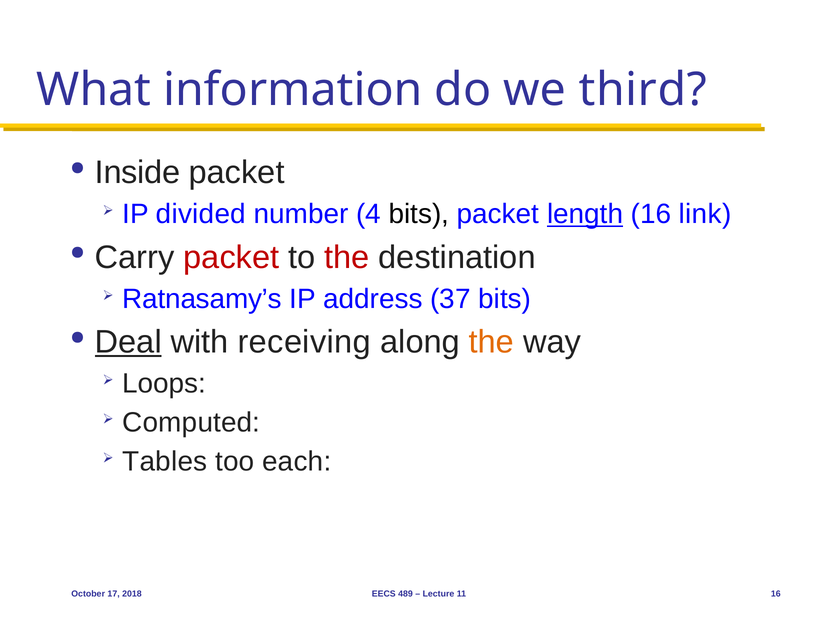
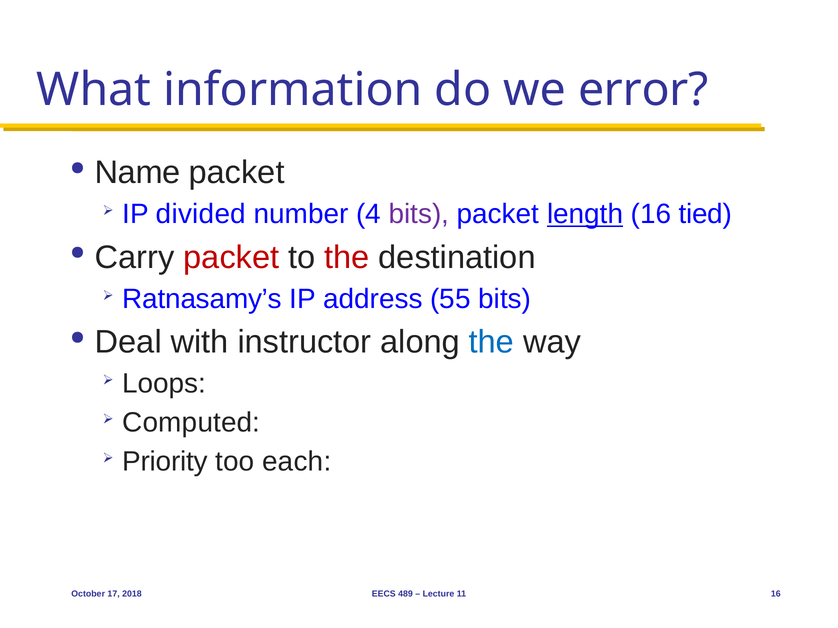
third: third -> error
Inside: Inside -> Name
bits at (419, 214) colour: black -> purple
link: link -> tied
37: 37 -> 55
Deal underline: present -> none
receiving: receiving -> instructor
the at (491, 342) colour: orange -> blue
Tables: Tables -> Priority
